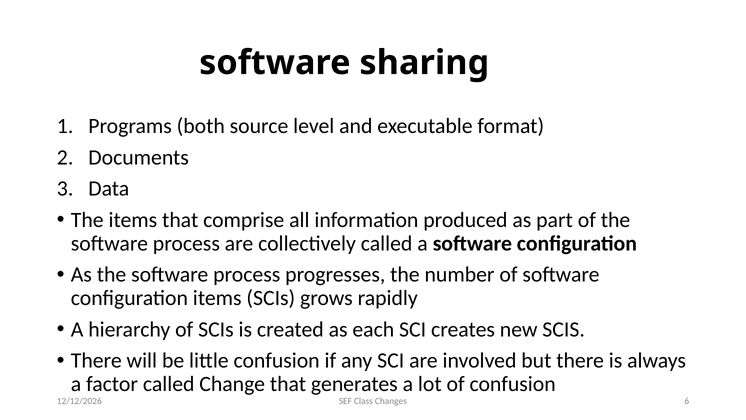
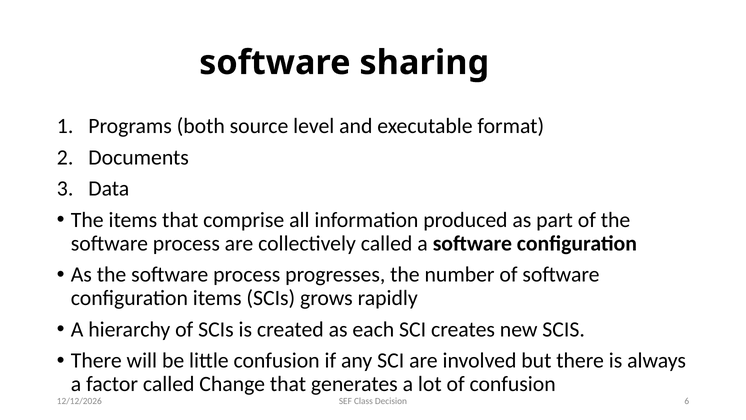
Changes: Changes -> Decision
